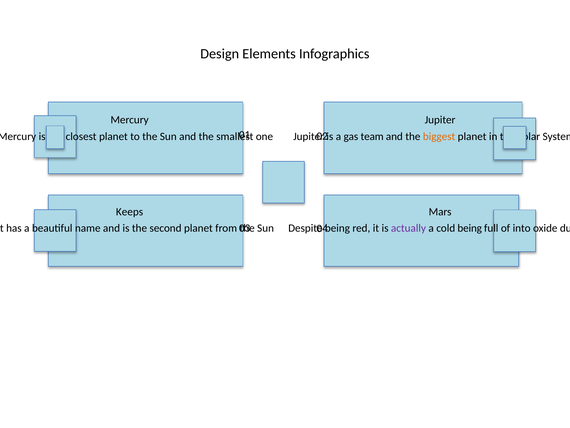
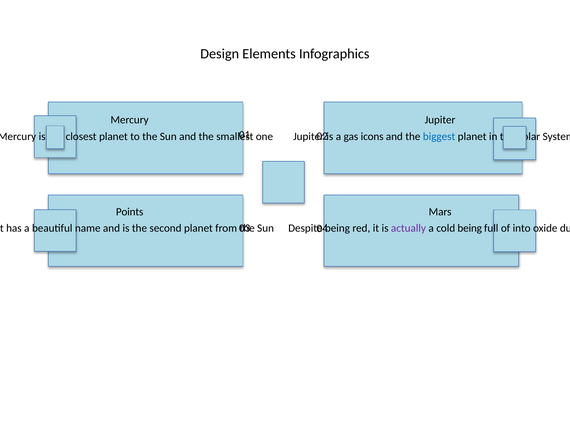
team: team -> icons
biggest colour: orange -> blue
Keeps: Keeps -> Points
